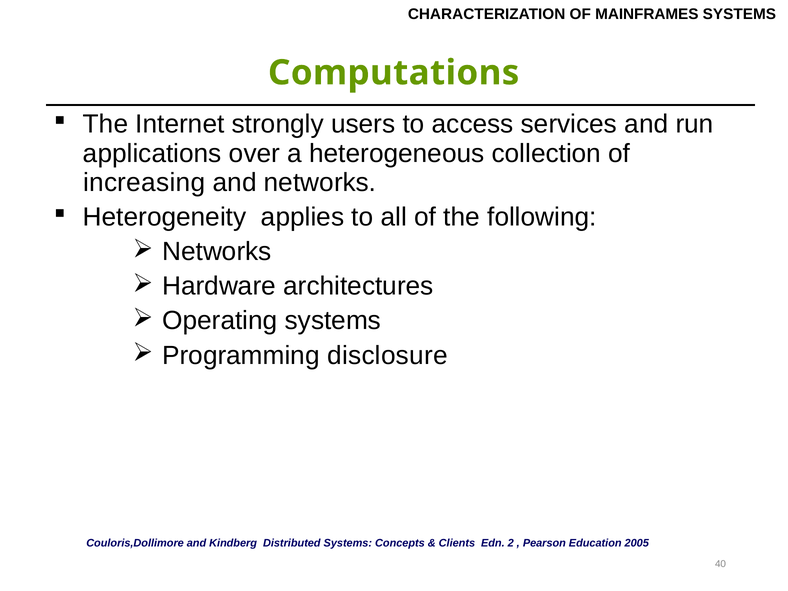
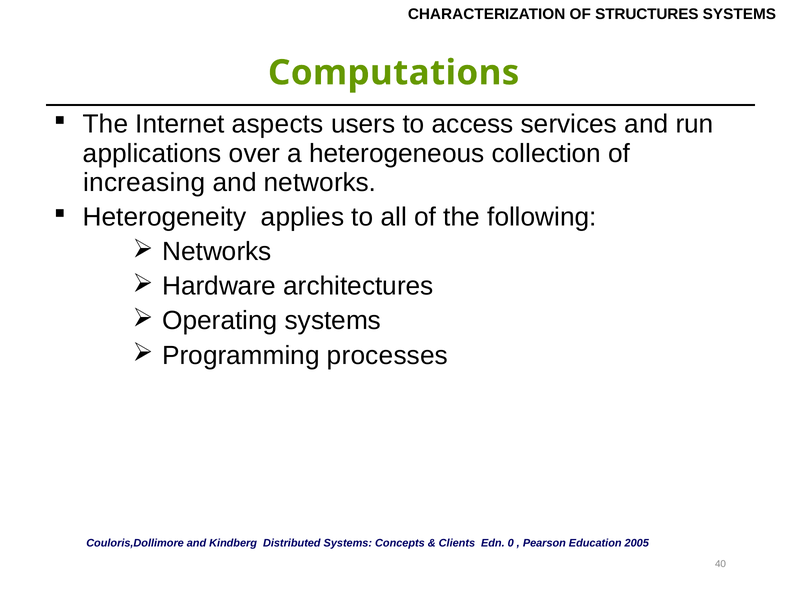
MAINFRAMES: MAINFRAMES -> STRUCTURES
strongly: strongly -> aspects
disclosure: disclosure -> processes
2: 2 -> 0
